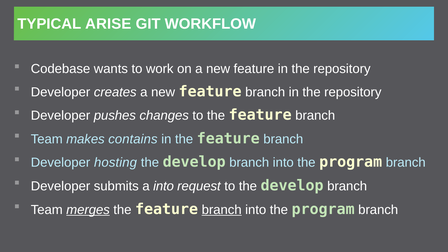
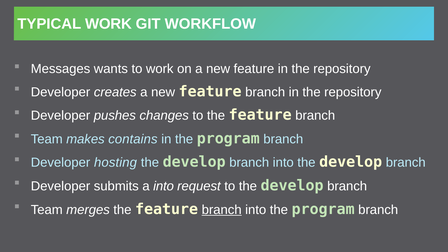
TYPICAL ARISE: ARISE -> WORK
Codebase: Codebase -> Messages
in the feature: feature -> program
program at (351, 162): program -> develop
merges underline: present -> none
